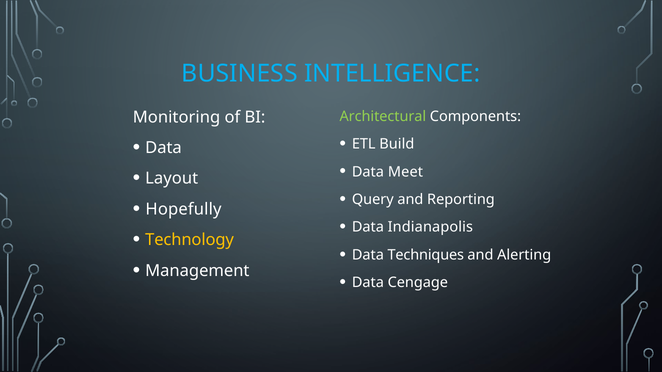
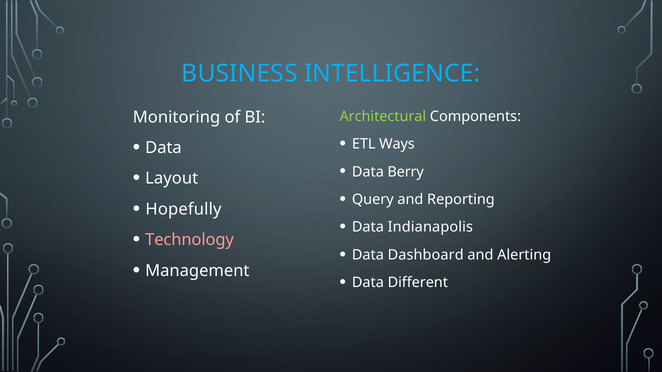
Build: Build -> Ways
Meet: Meet -> Berry
Technology colour: yellow -> pink
Techniques: Techniques -> Dashboard
Cengage: Cengage -> Different
